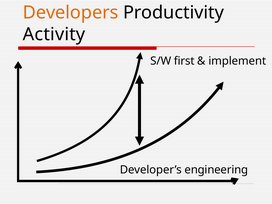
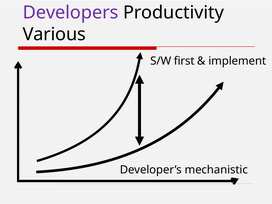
Developers colour: orange -> purple
Activity: Activity -> Various
engineering: engineering -> mechanistic
